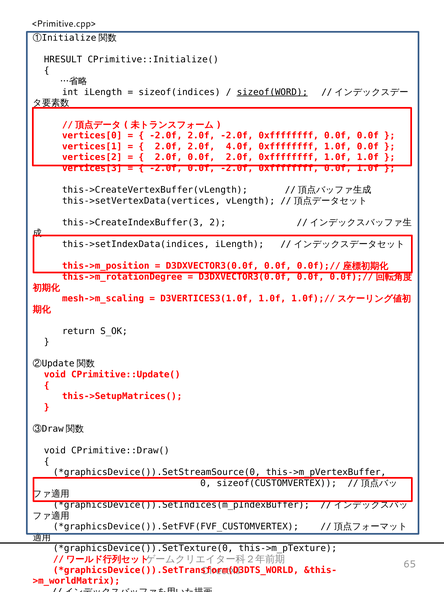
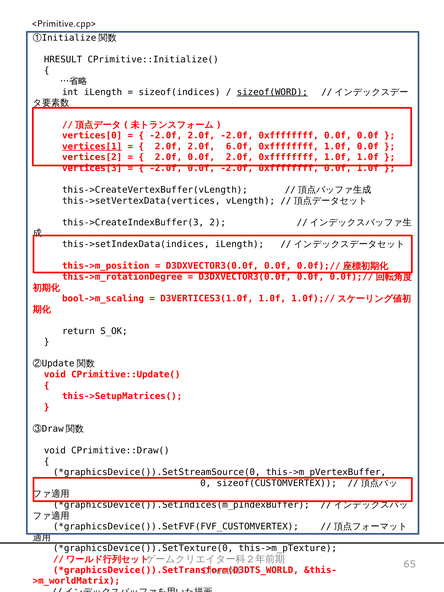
vertices[1 underline: none -> present
4.0f: 4.0f -> 6.0f
mesh->m_scaling: mesh->m_scaling -> bool->m_scaling
